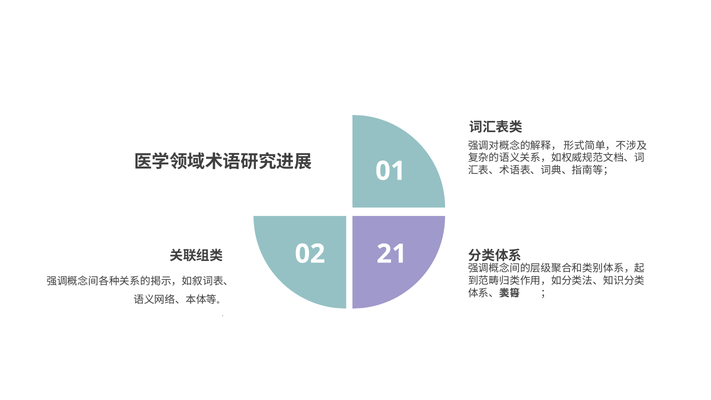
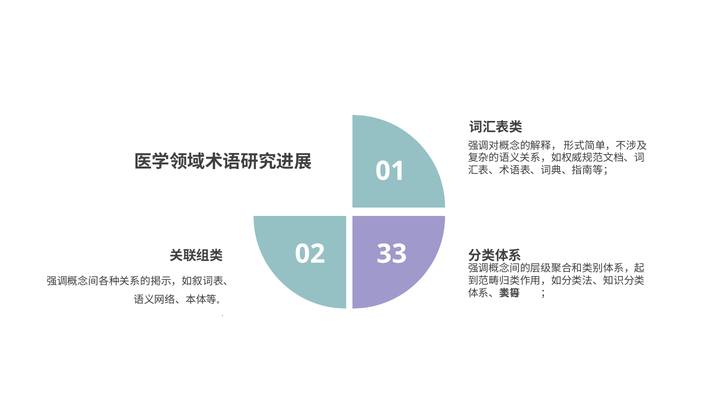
21: 21 -> 33
